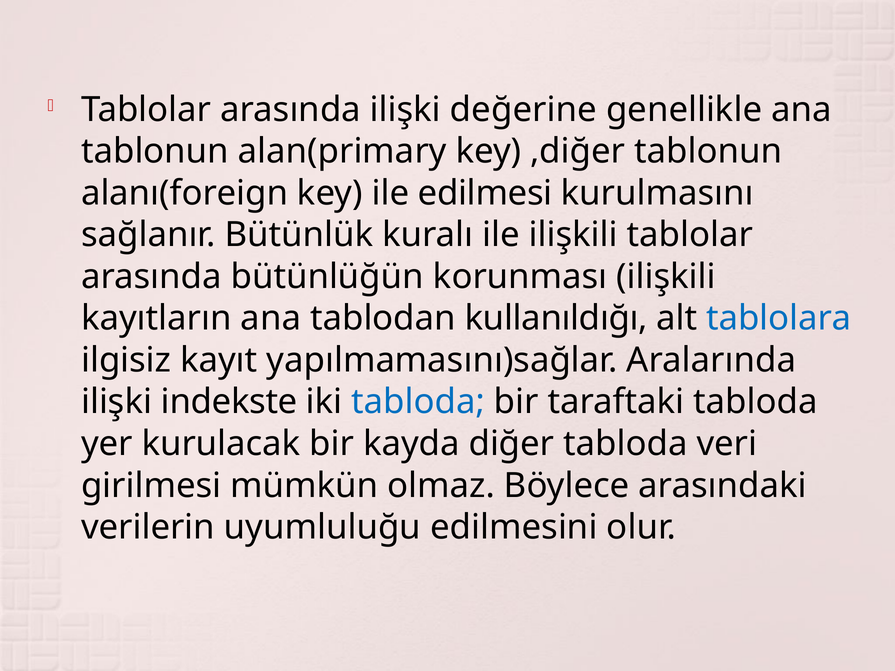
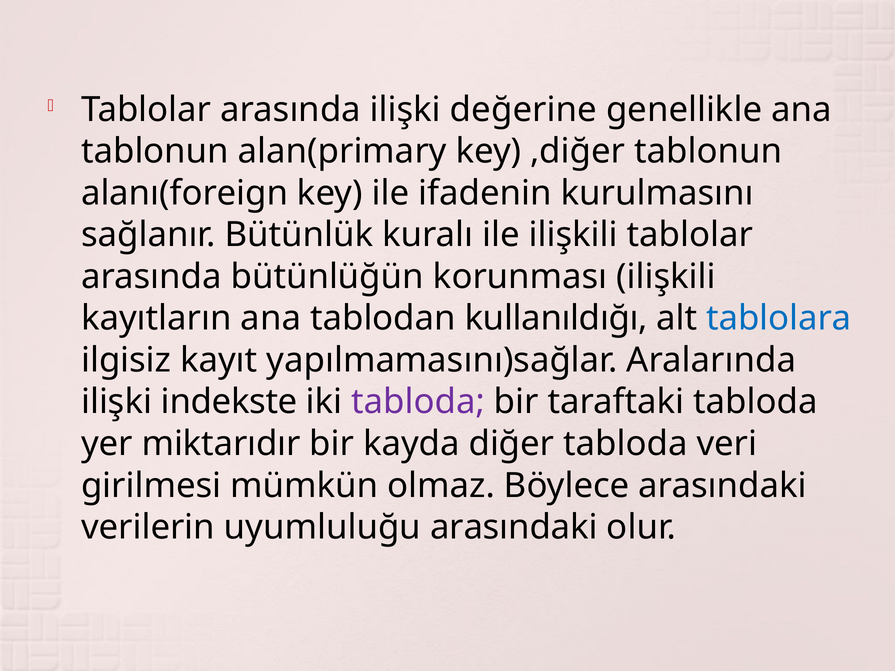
edilmesi: edilmesi -> ifadenin
tabloda at (418, 402) colour: blue -> purple
kurulacak: kurulacak -> miktarıdır
uyumluluğu edilmesini: edilmesini -> arasındaki
